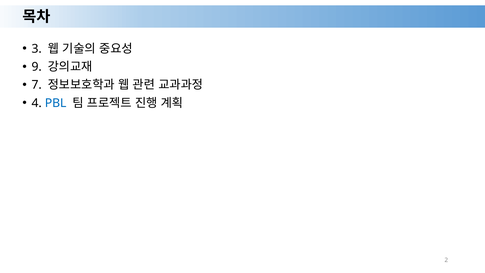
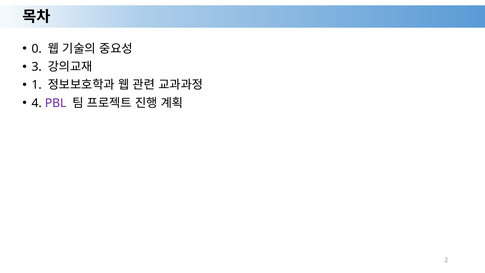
3: 3 -> 0
9: 9 -> 3
7: 7 -> 1
PBL colour: blue -> purple
